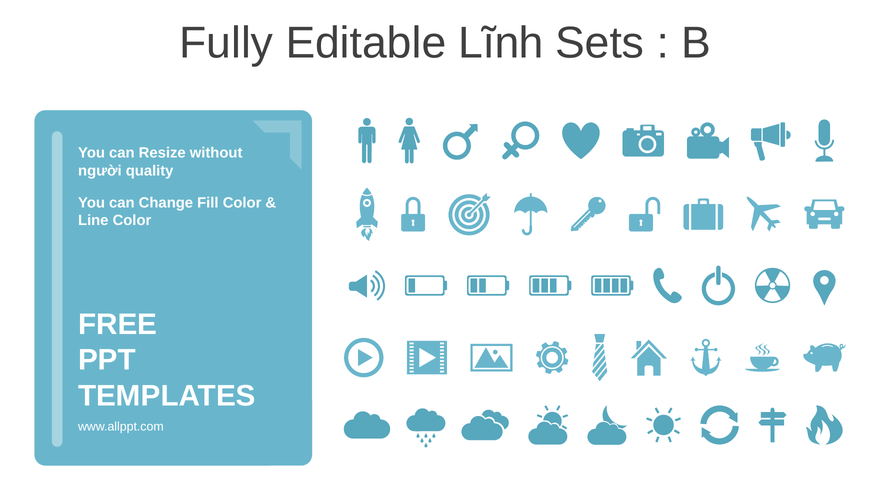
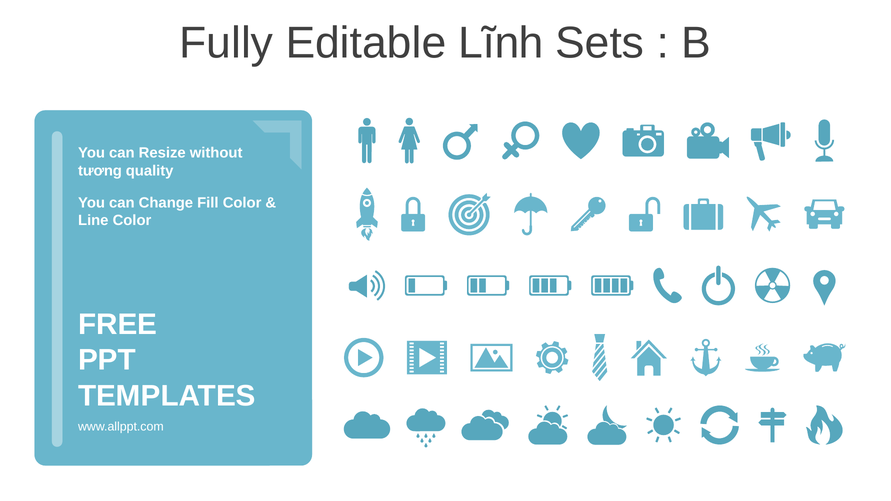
người: người -> tương
